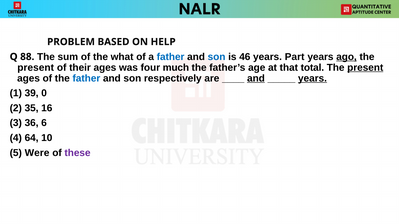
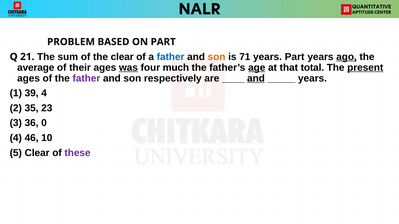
ON HELP: HELP -> PART
88: 88 -> 21
the what: what -> clear
son at (217, 57) colour: blue -> orange
46: 46 -> 71
present at (36, 68): present -> average
was underline: none -> present
age underline: none -> present
father at (86, 78) colour: blue -> purple
years at (312, 78) underline: present -> none
39 0: 0 -> 4
16: 16 -> 23
6: 6 -> 0
64: 64 -> 46
5 Were: Were -> Clear
